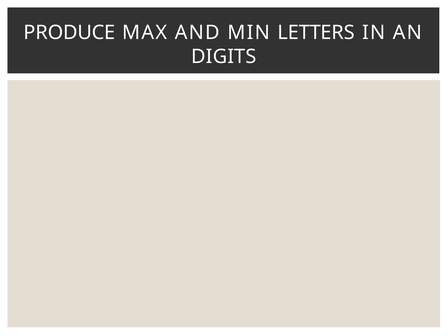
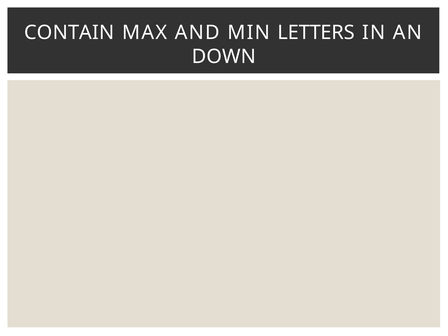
PRODUCE: PRODUCE -> CONTAIN
DIGITS: DIGITS -> DOWN
